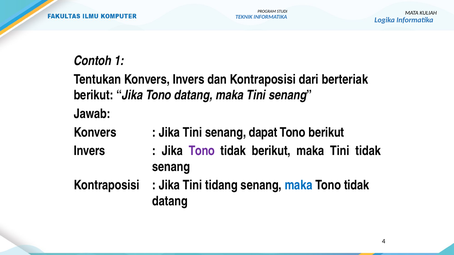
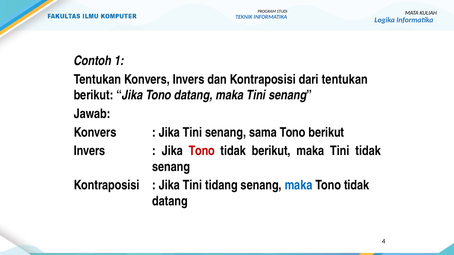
dari berteriak: berteriak -> tentukan
dapat: dapat -> sama
Tono at (202, 151) colour: purple -> red
